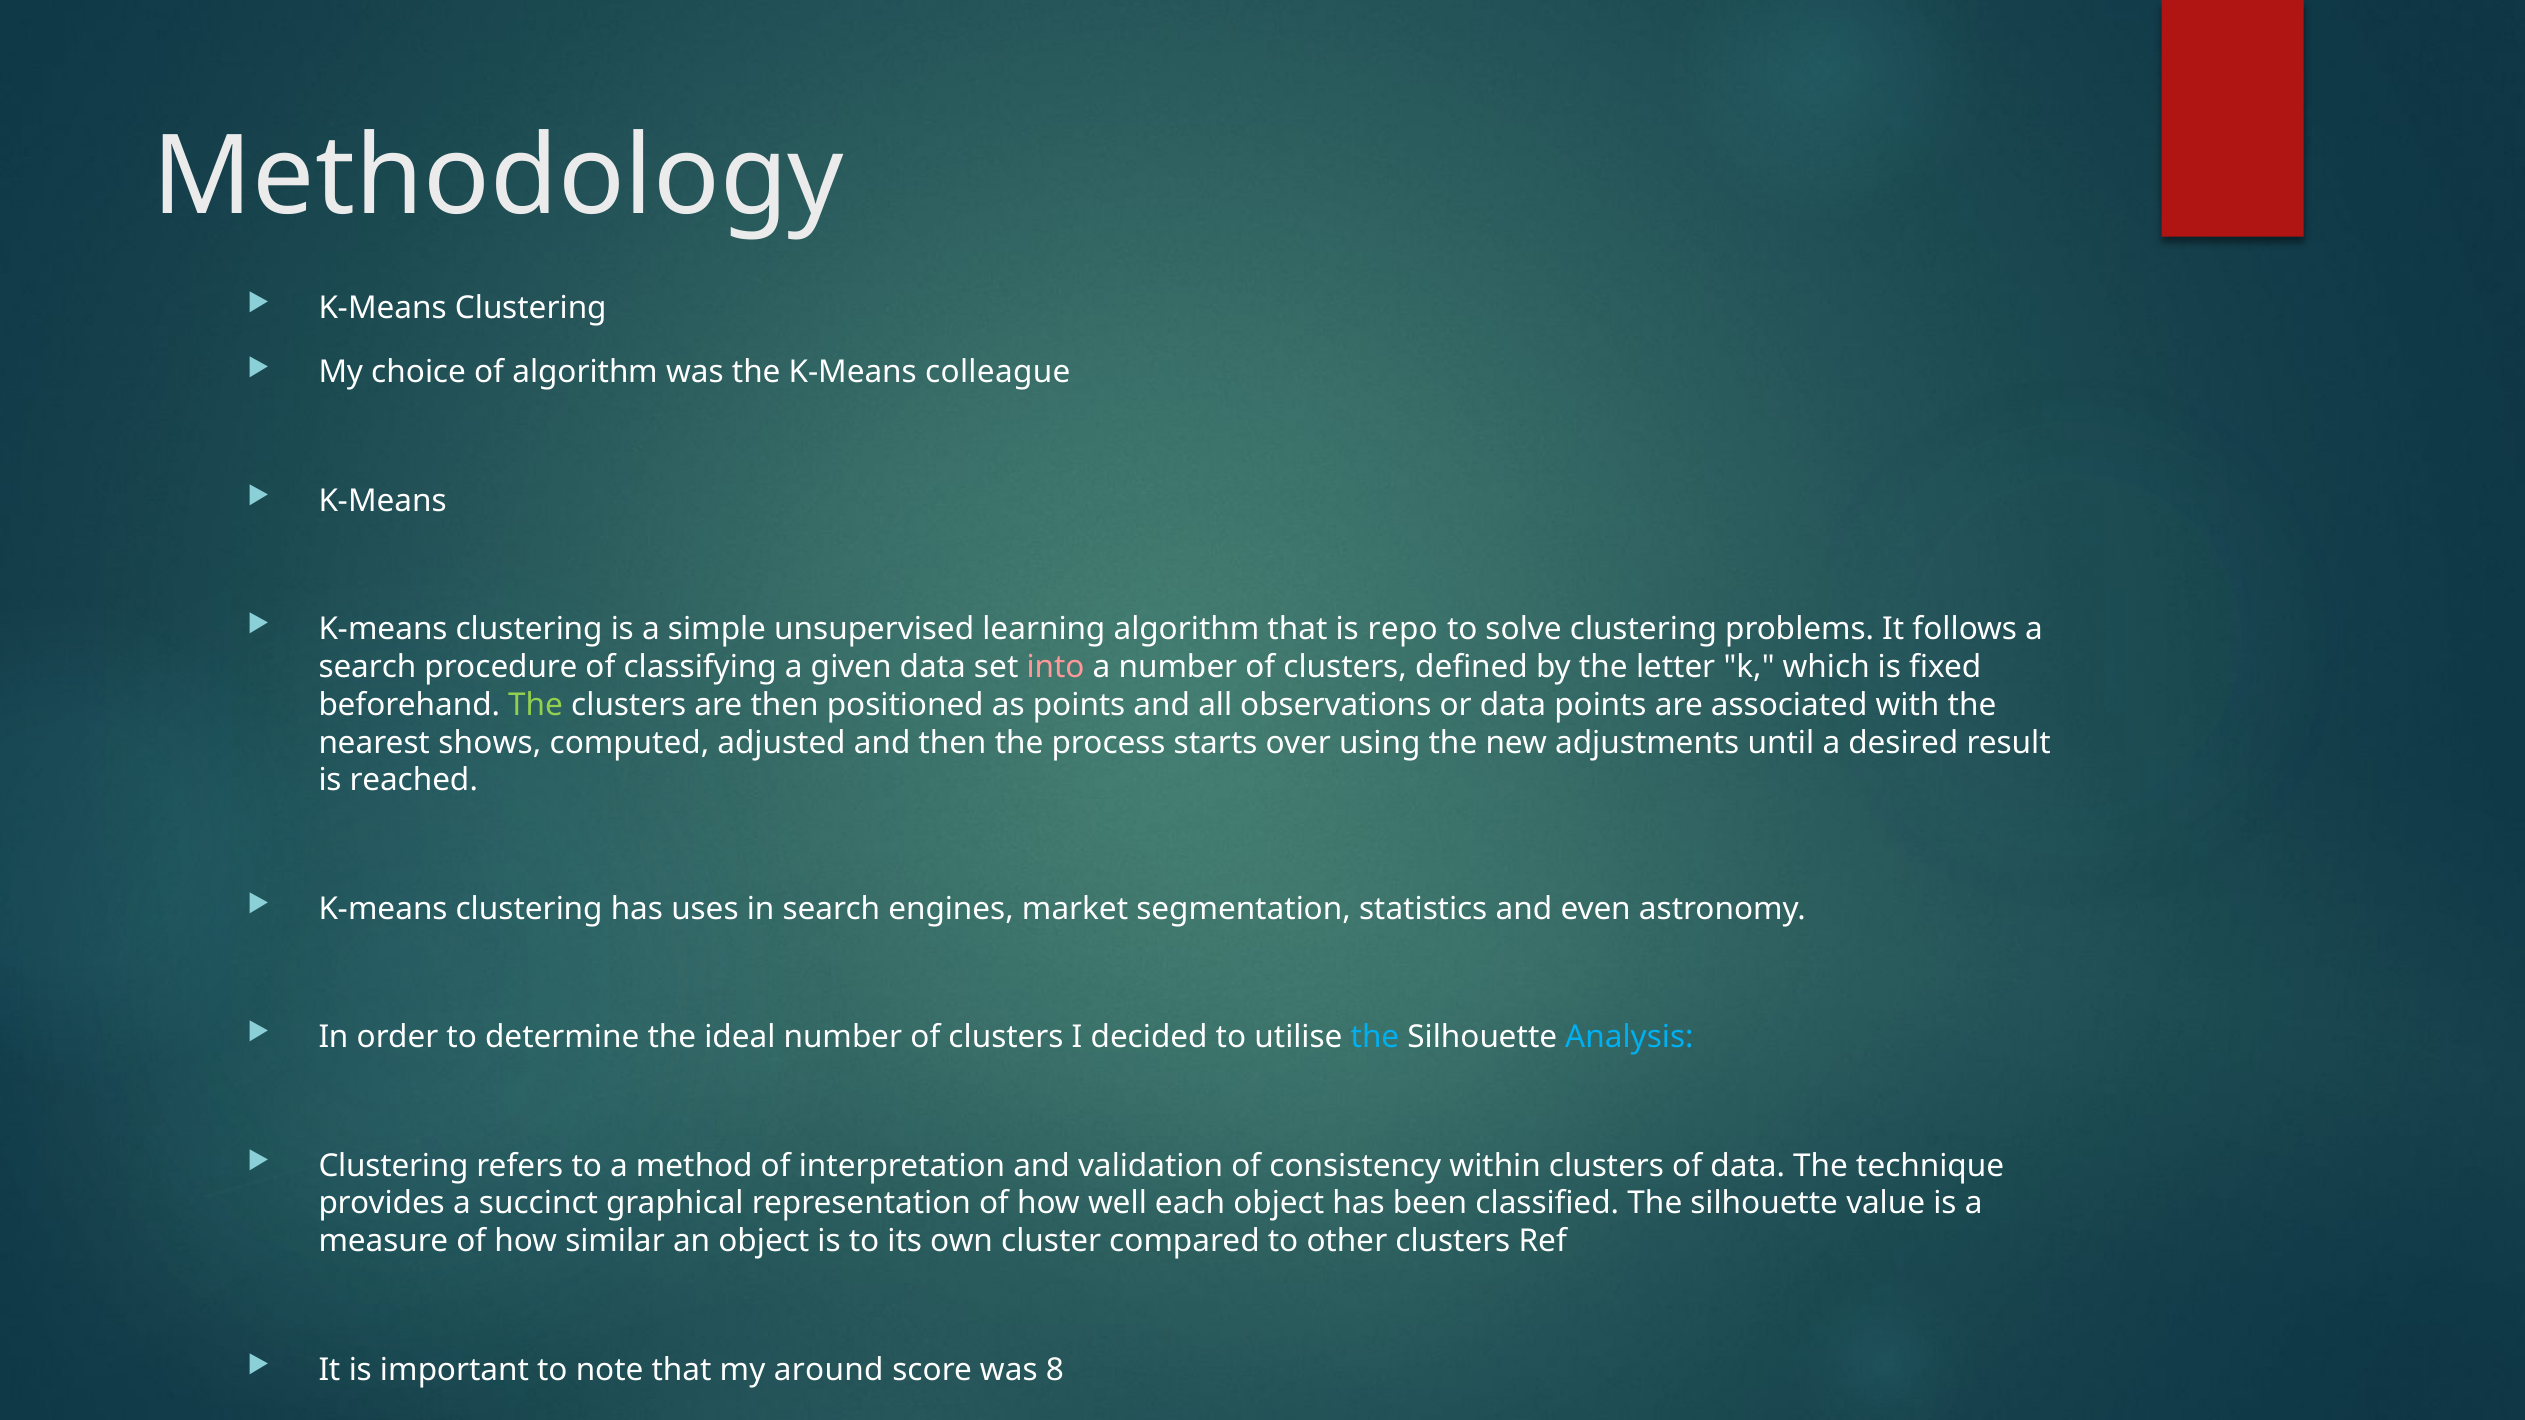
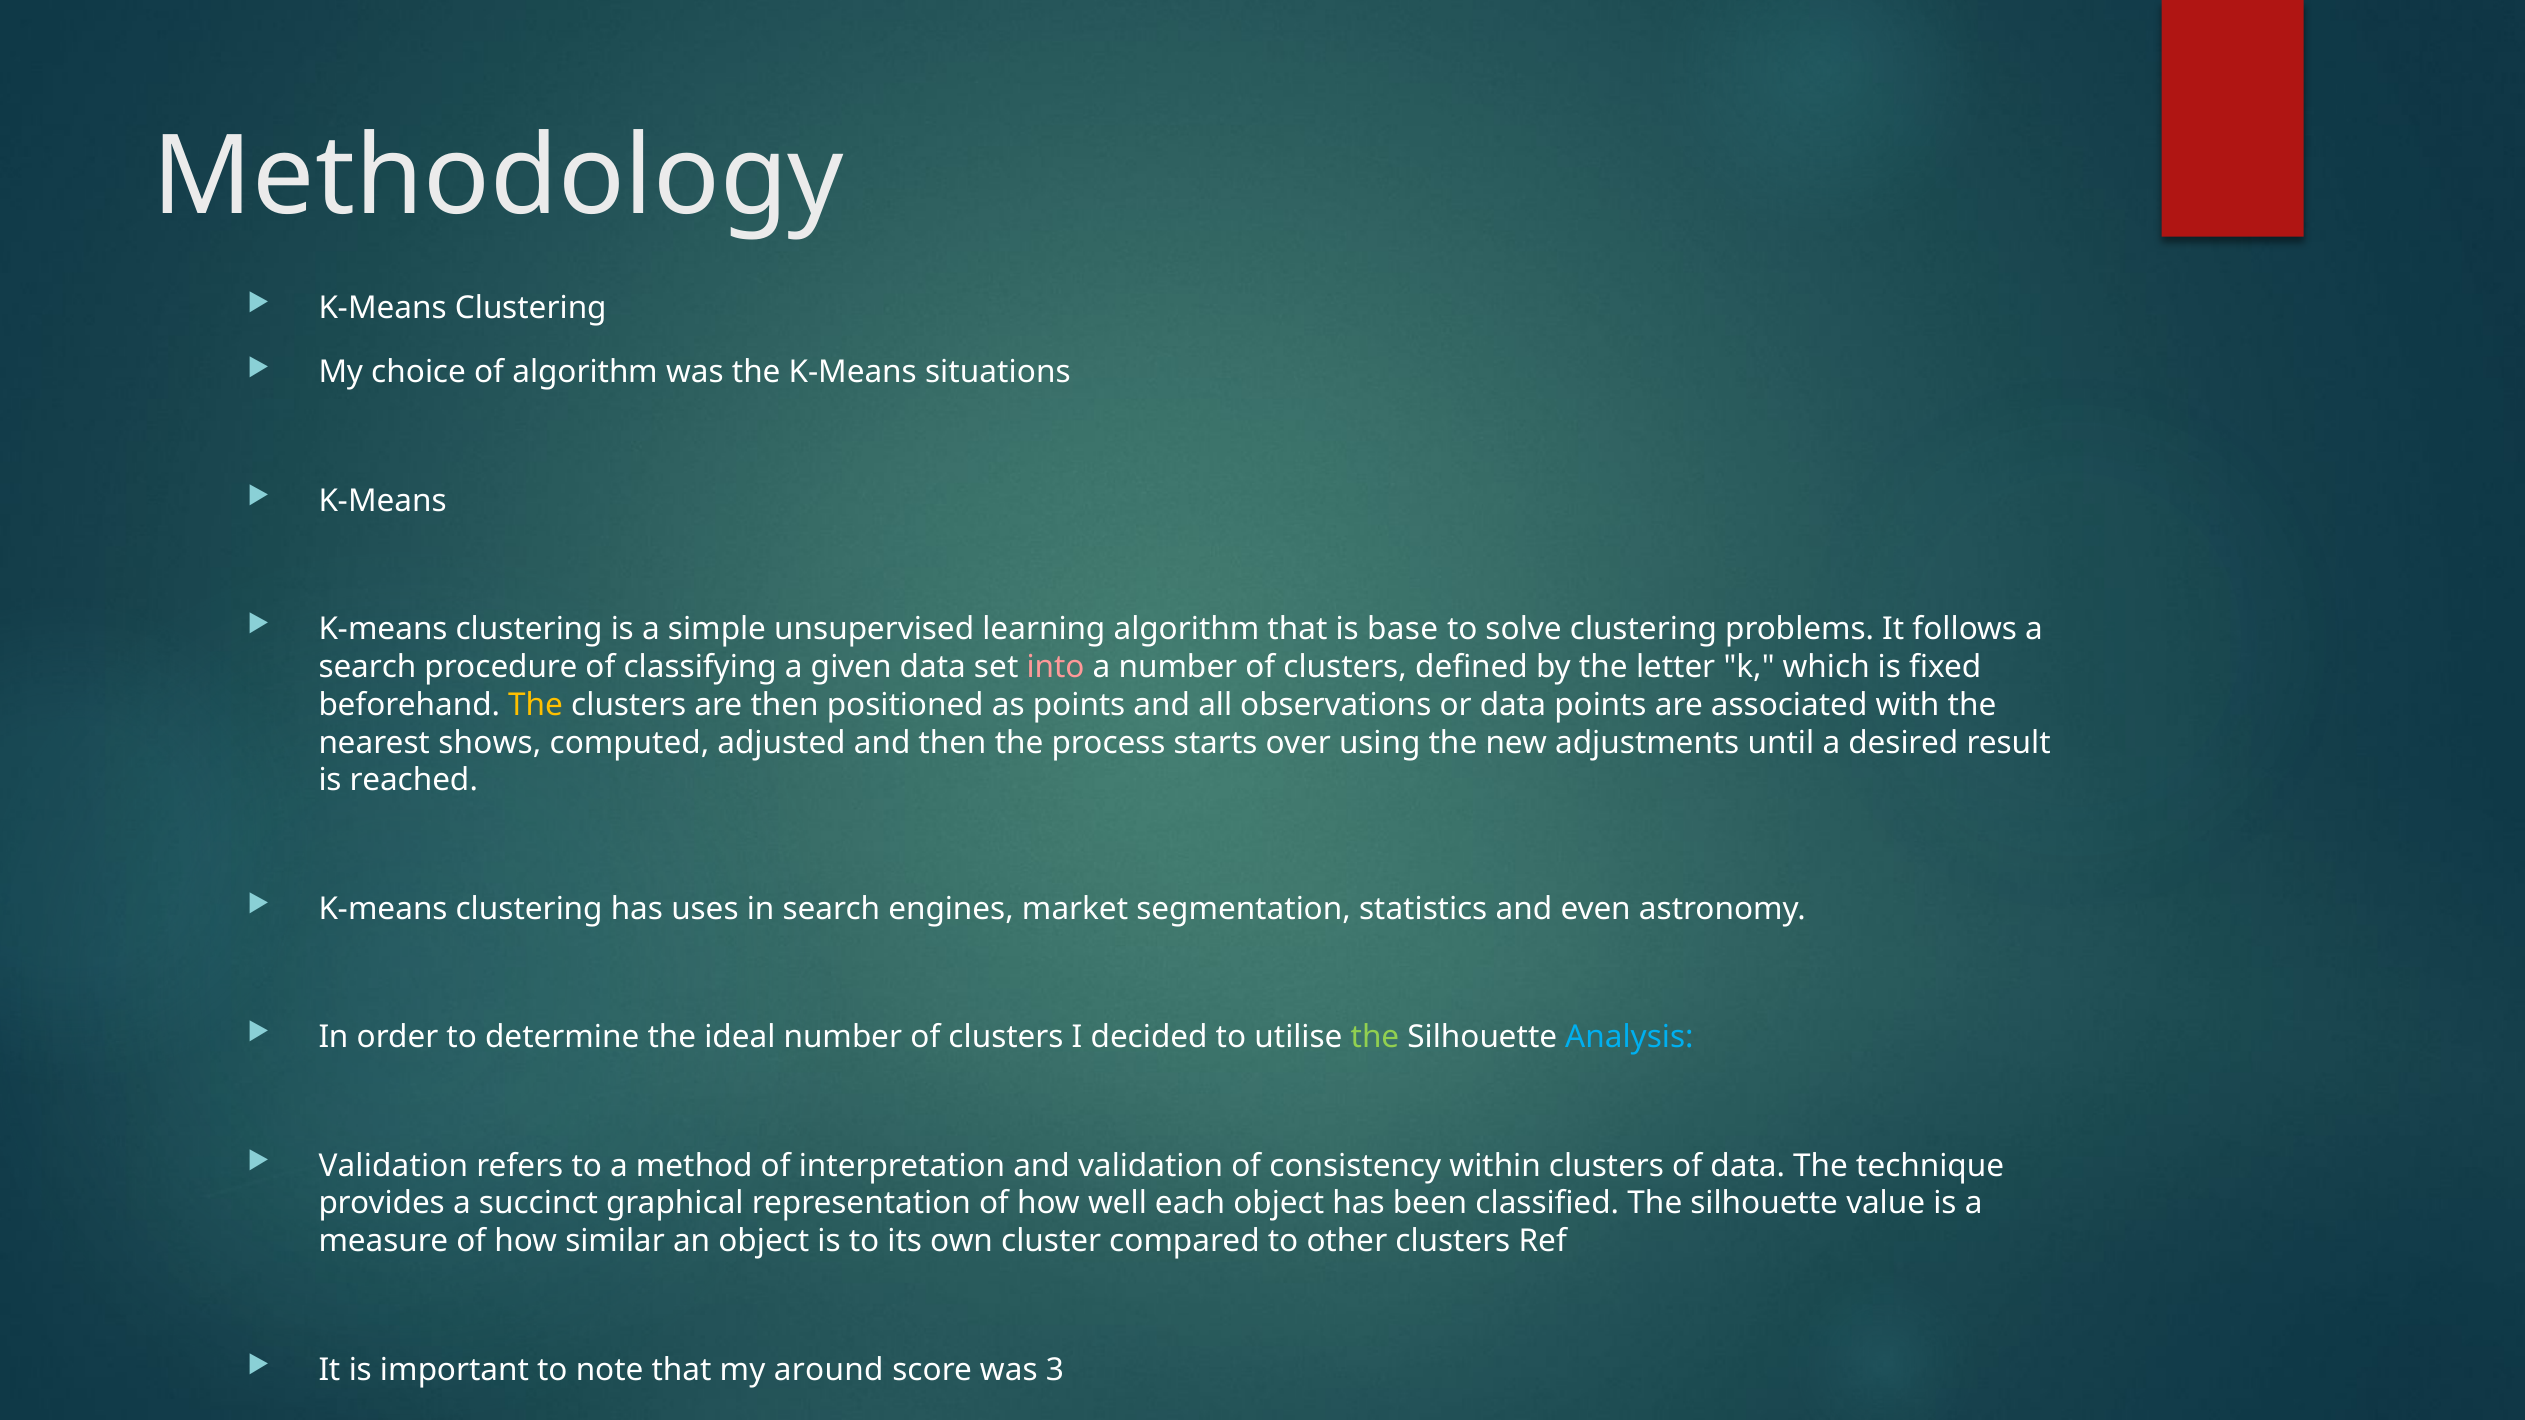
colleague: colleague -> situations
repo: repo -> base
The at (536, 705) colour: light green -> yellow
the at (1375, 1037) colour: light blue -> light green
Clustering at (393, 1166): Clustering -> Validation
8: 8 -> 3
